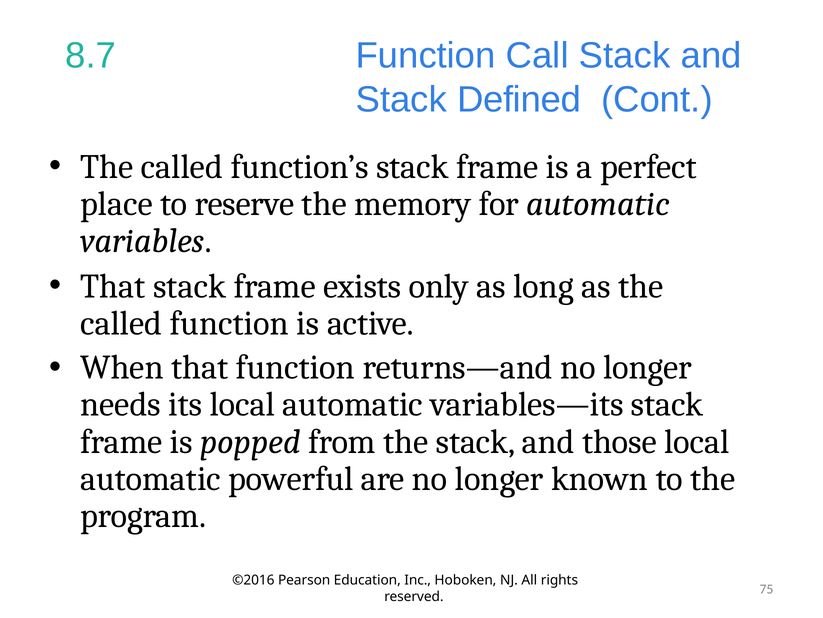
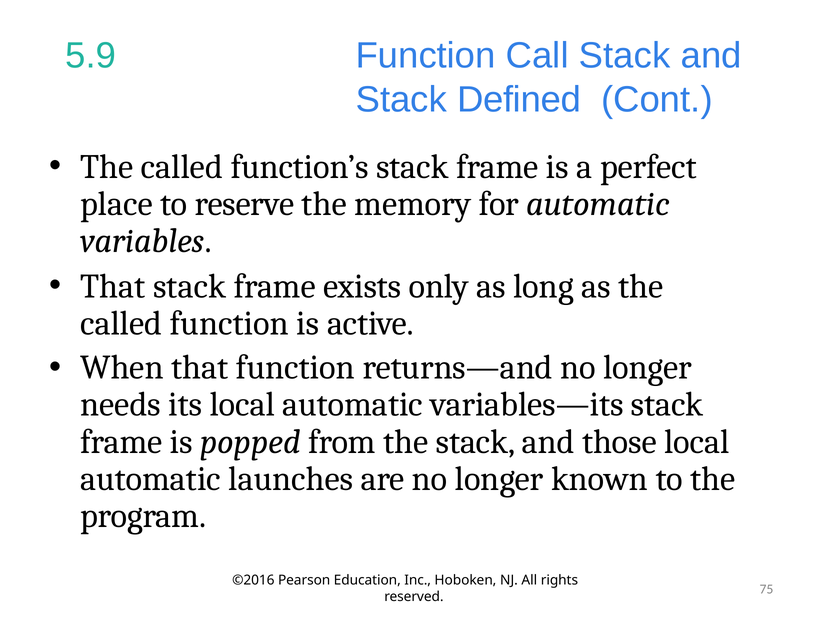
8.7: 8.7 -> 5.9
powerful: powerful -> launches
